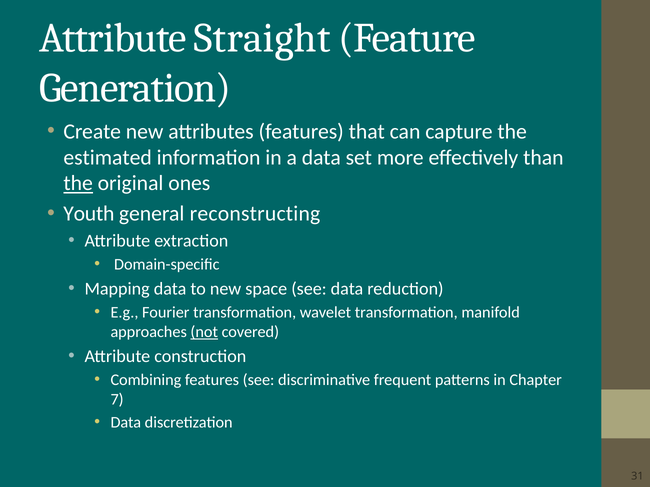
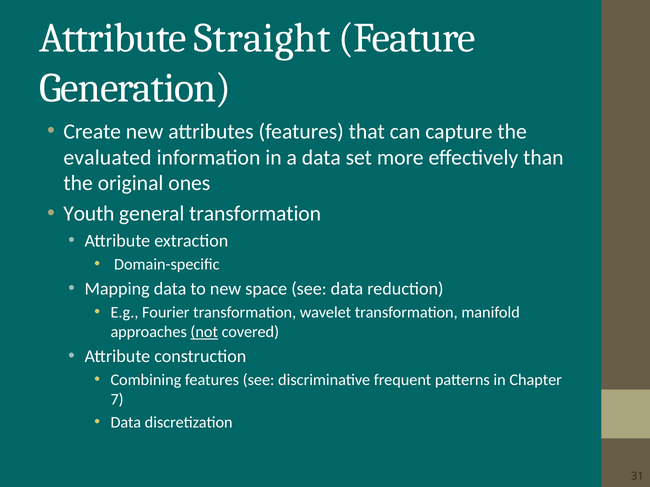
estimated: estimated -> evaluated
the at (78, 184) underline: present -> none
general reconstructing: reconstructing -> transformation
